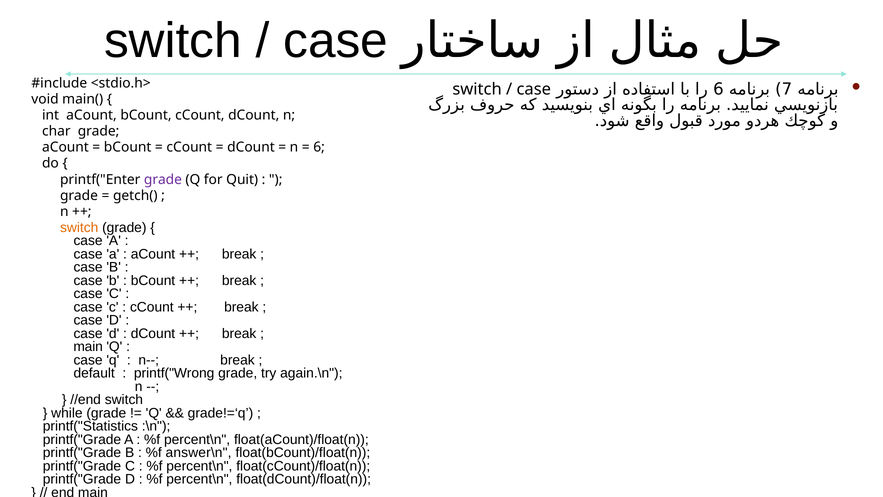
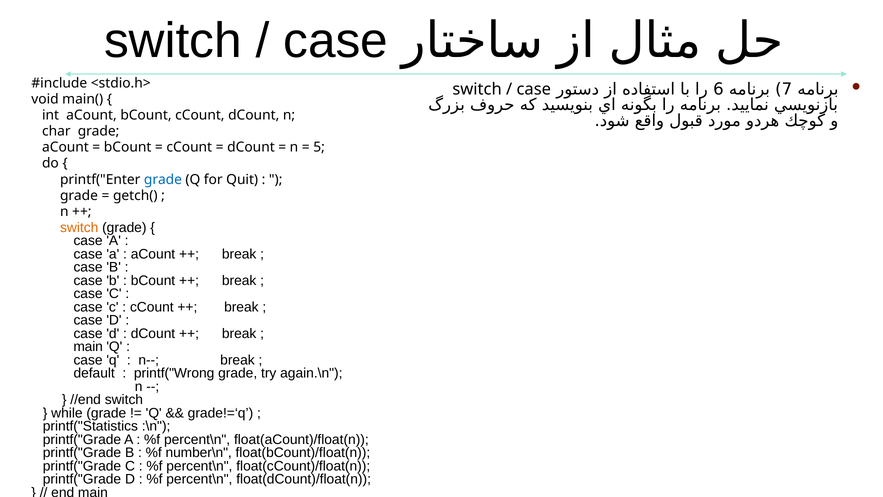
6 at (319, 147): 6 -> 5
grade at (163, 179) colour: purple -> blue
answer\n: answer\n -> number\n
